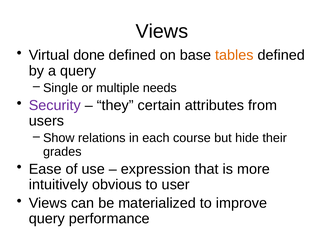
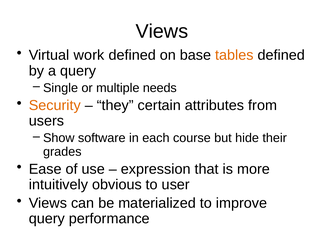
done: done -> work
Security colour: purple -> orange
relations: relations -> software
